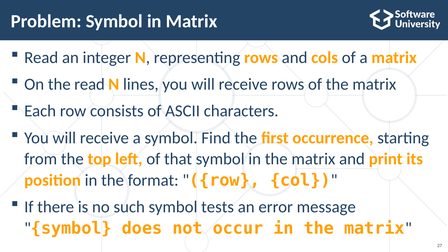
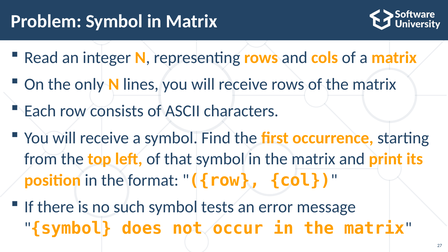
the read: read -> only
